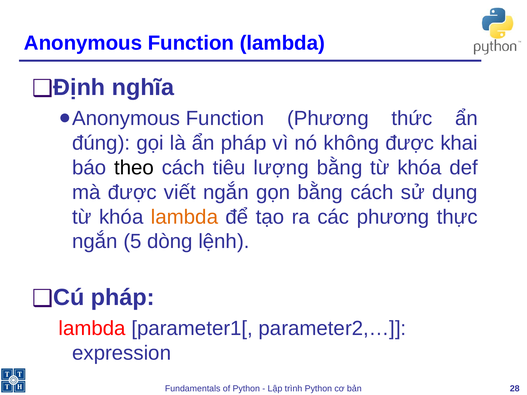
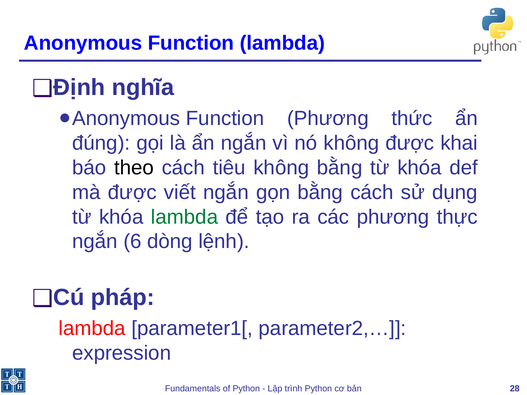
ẩn pháp: pháp -> ngắn
tiêu lượng: lượng -> không
lambda at (185, 217) colour: orange -> green
5: 5 -> 6
